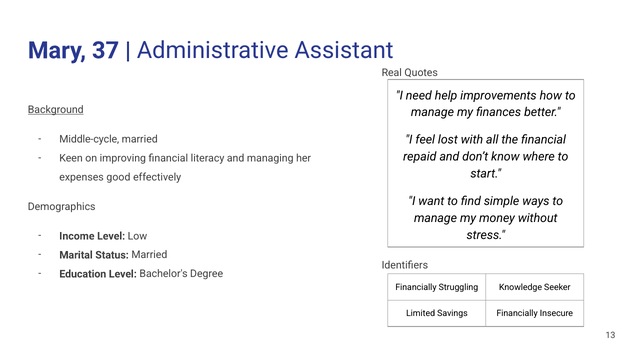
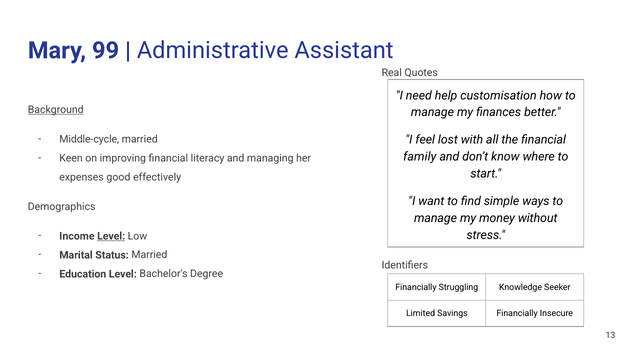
37: 37 -> 99
improvements: improvements -> customisation
repaid: repaid -> family
Level at (111, 236) underline: none -> present
